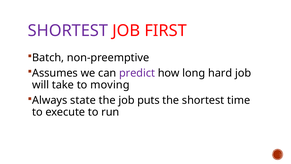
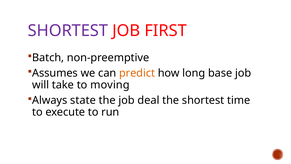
predict colour: purple -> orange
hard: hard -> base
puts: puts -> deal
